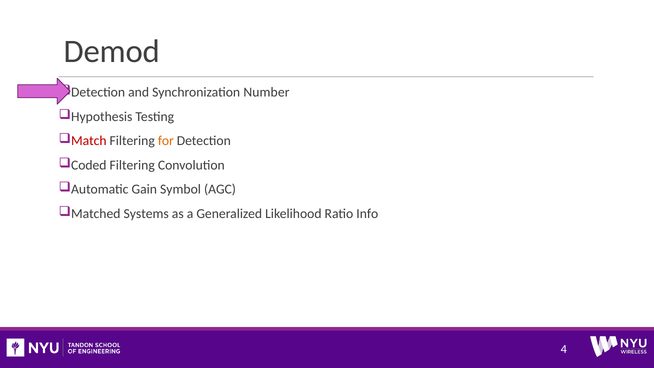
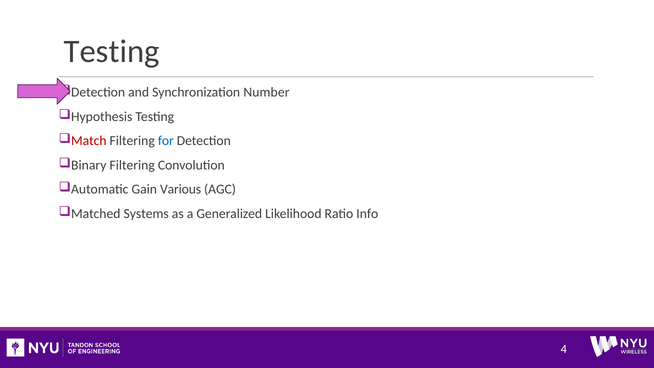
Demod at (112, 51): Demod -> Testing
for colour: orange -> blue
Coded: Coded -> Binary
Symbol: Symbol -> Various
